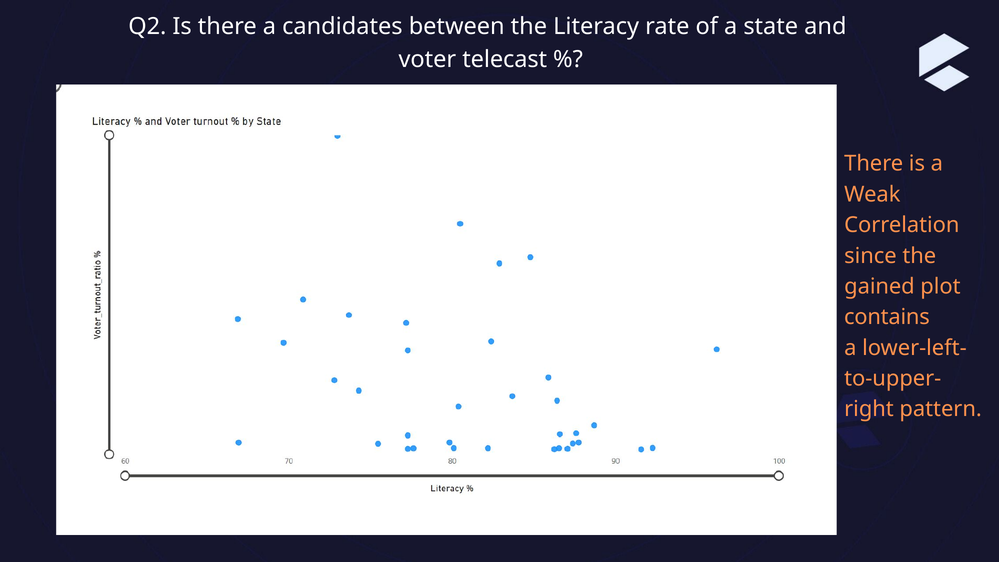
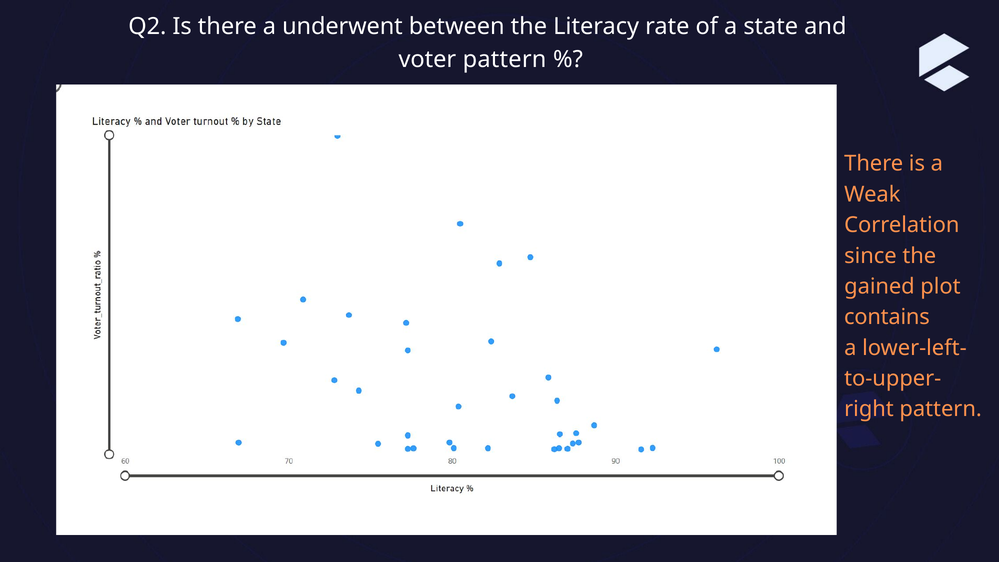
candidates: candidates -> underwent
voter telecast: telecast -> pattern
